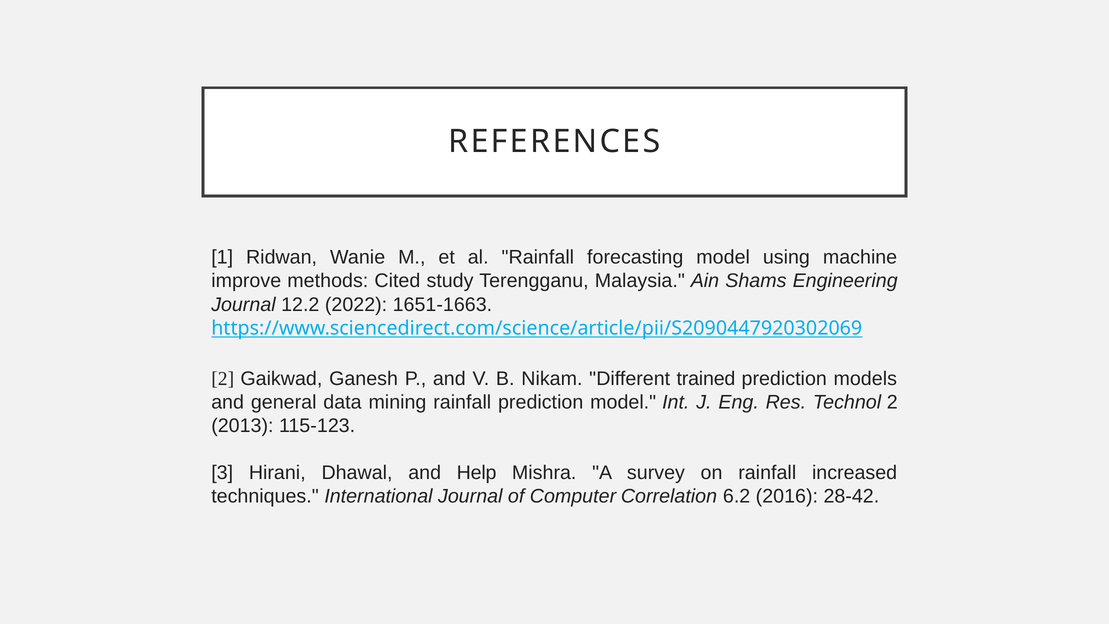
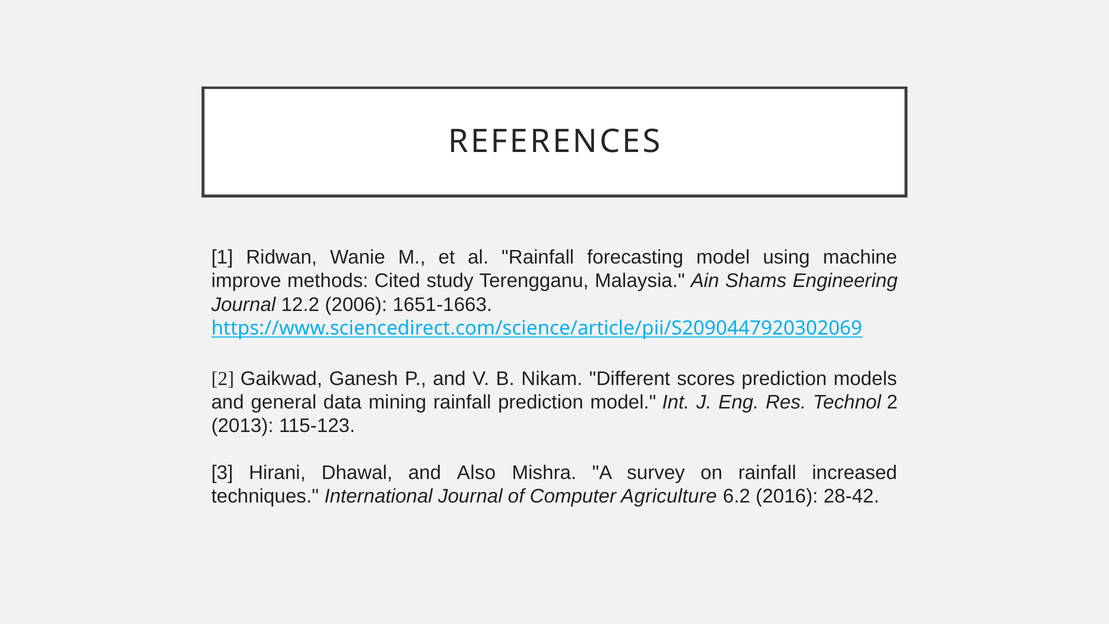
2022: 2022 -> 2006
trained: trained -> scores
Help: Help -> Also
Correlation: Correlation -> Agriculture
